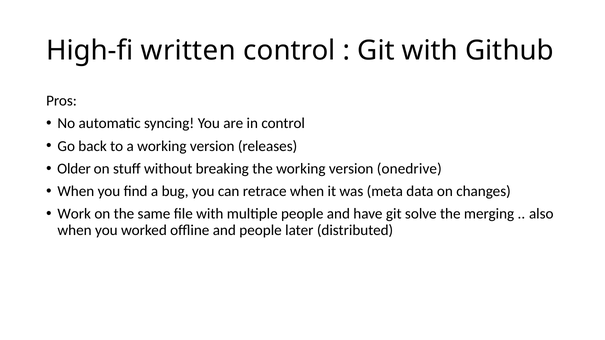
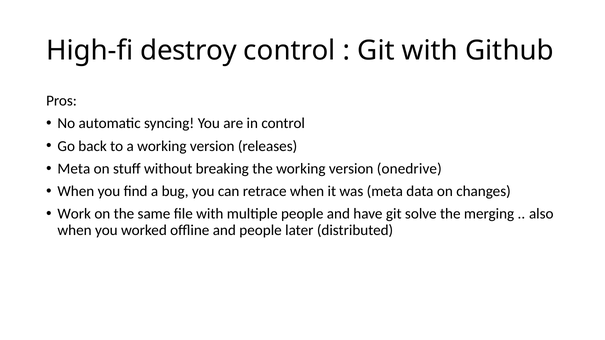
written: written -> destroy
Older at (74, 169): Older -> Meta
